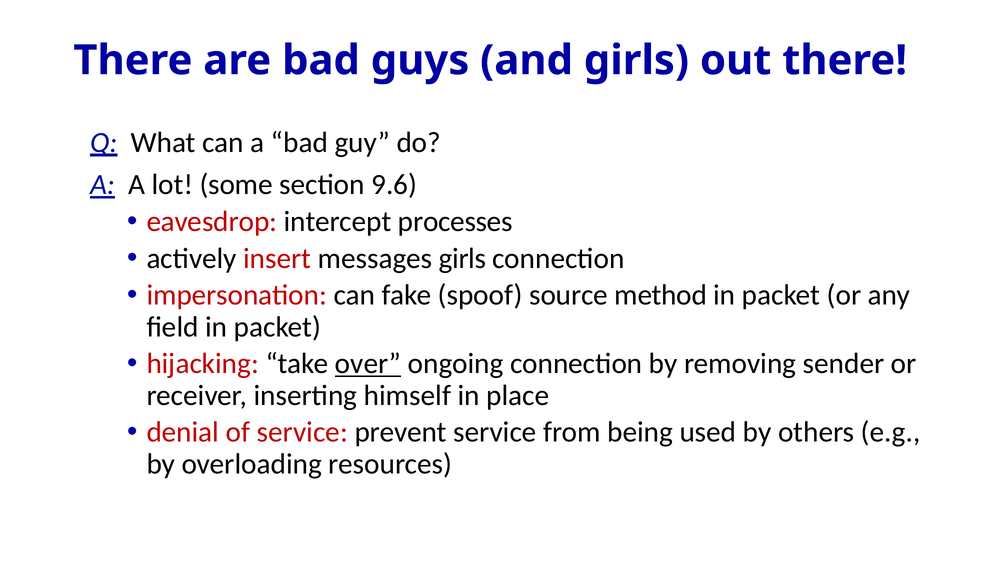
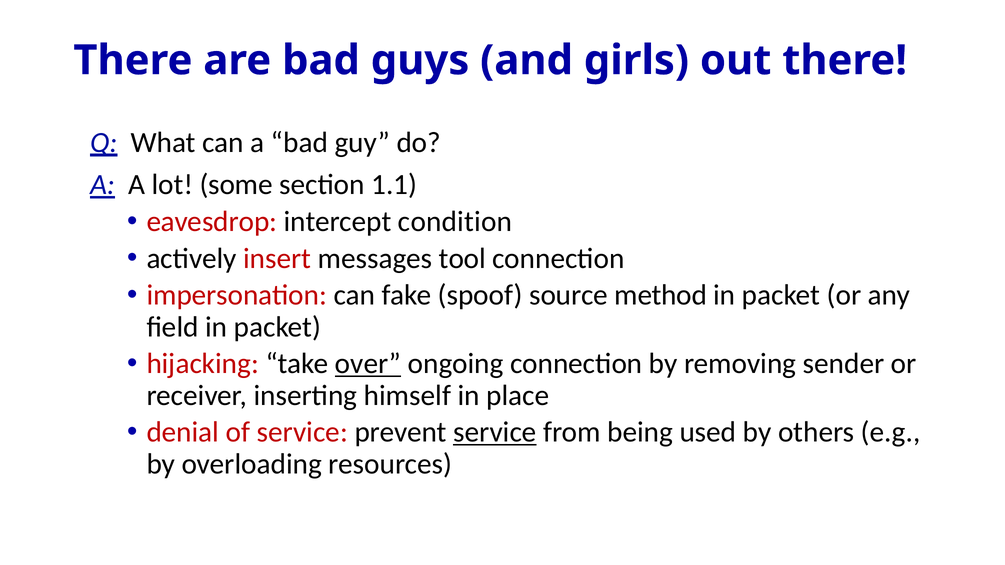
9.6: 9.6 -> 1.1
processes: processes -> condition
messages girls: girls -> tool
service at (495, 432) underline: none -> present
